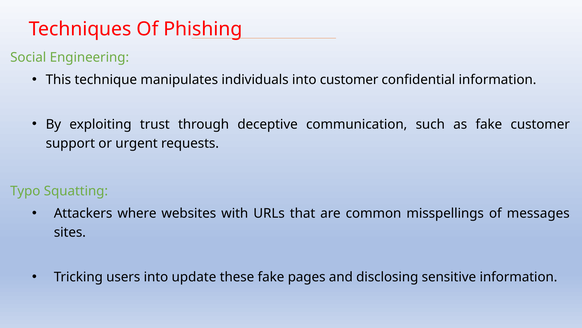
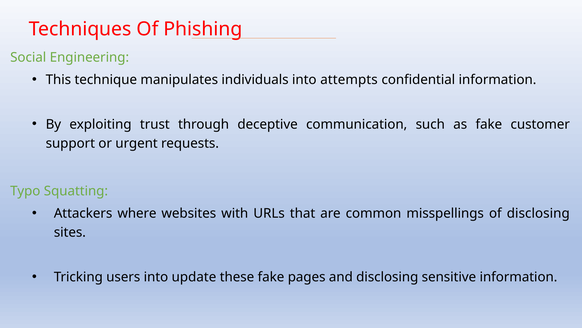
into customer: customer -> attempts
of messages: messages -> disclosing
